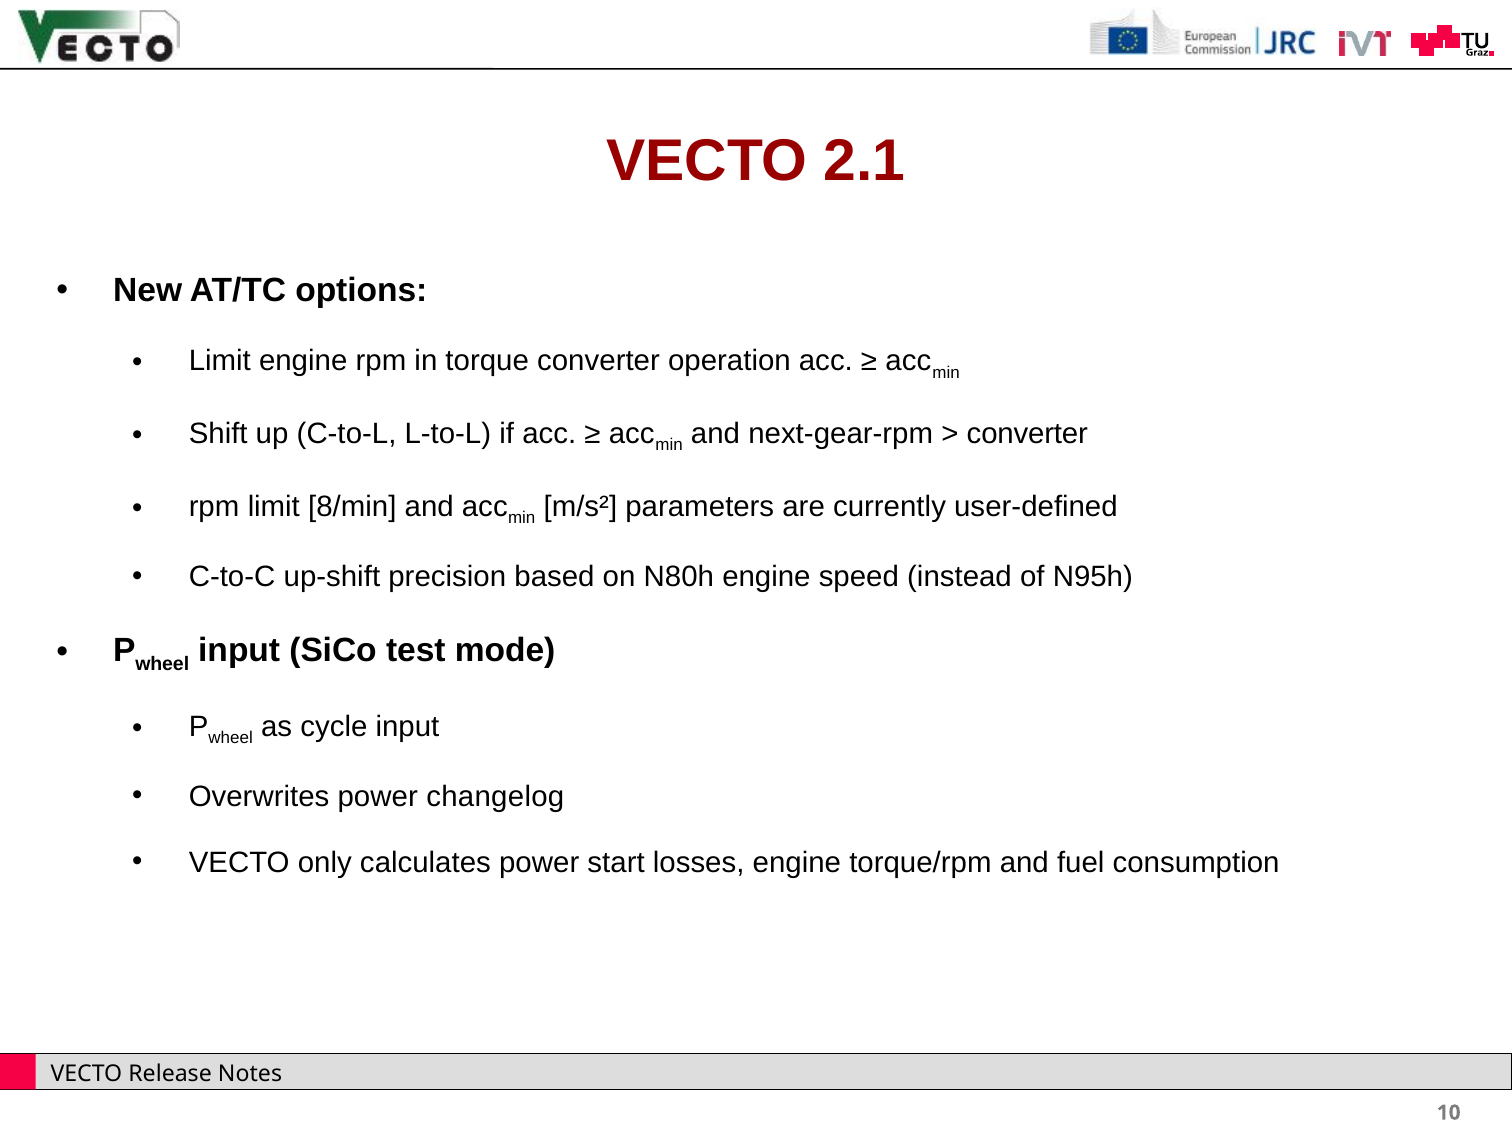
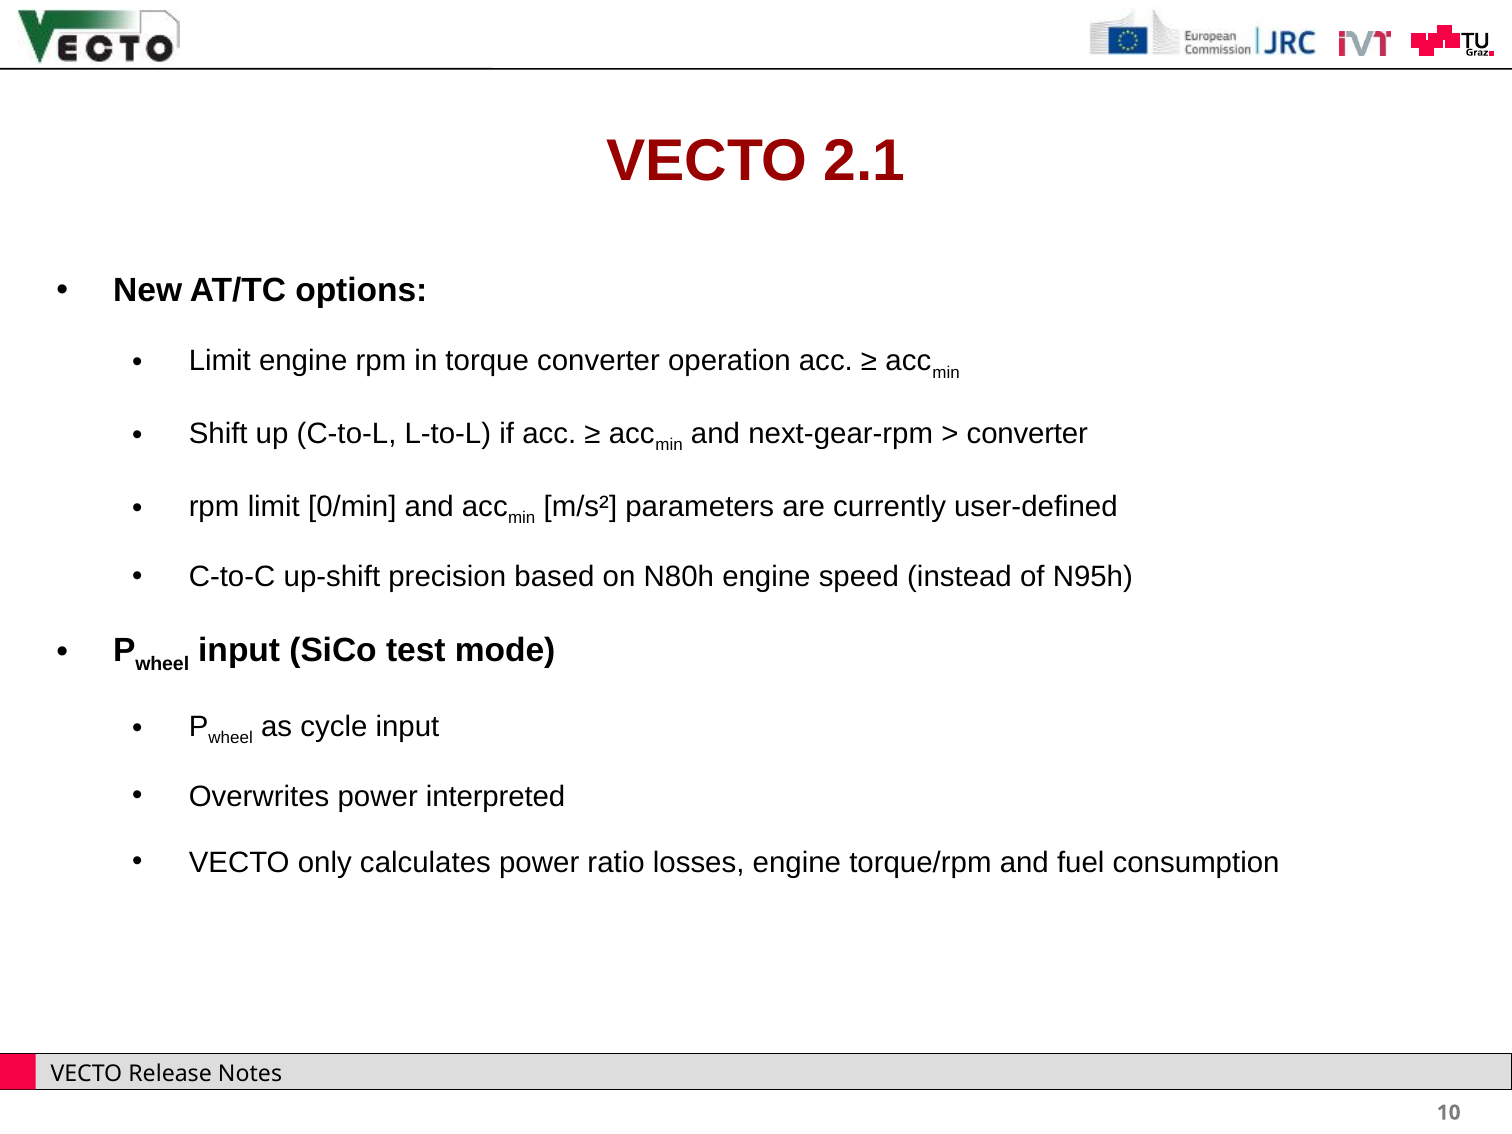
8/min: 8/min -> 0/min
changelog: changelog -> interpreted
start: start -> ratio
